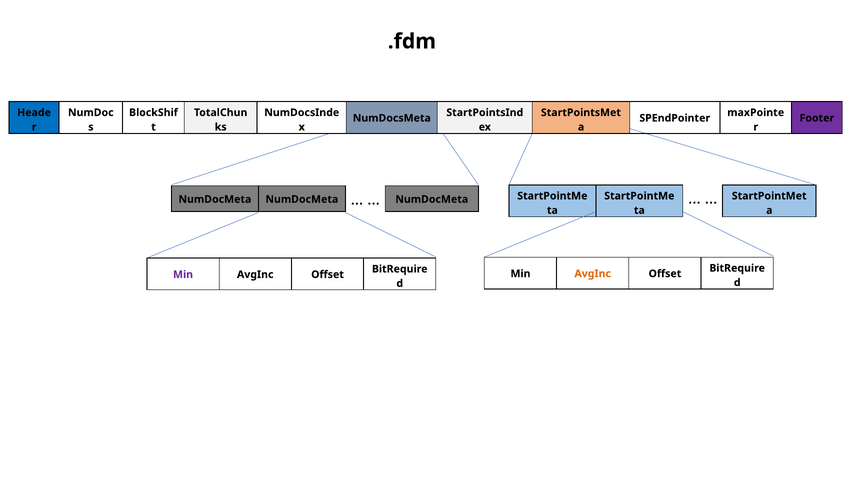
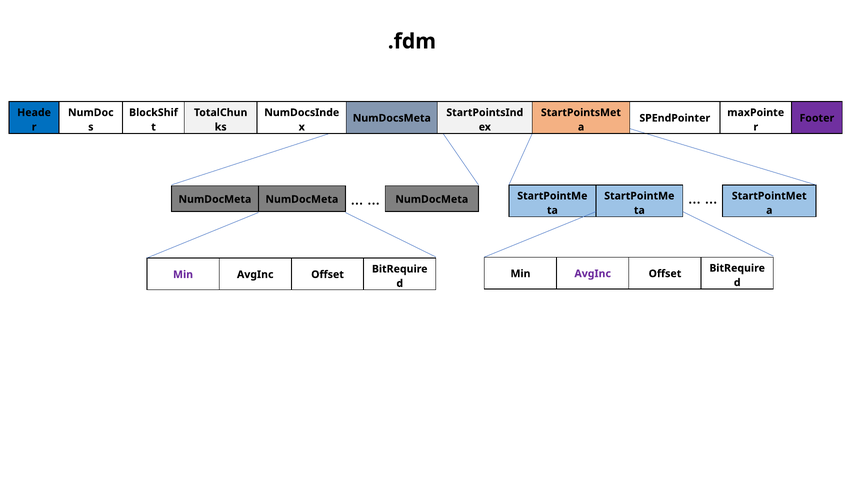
AvgInc at (593, 274) colour: orange -> purple
